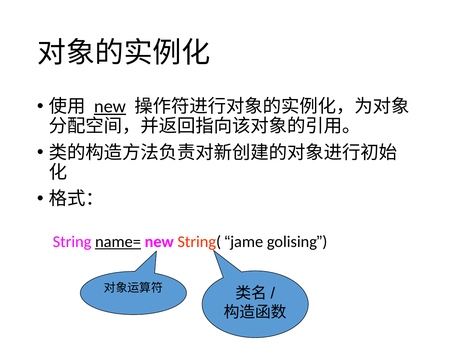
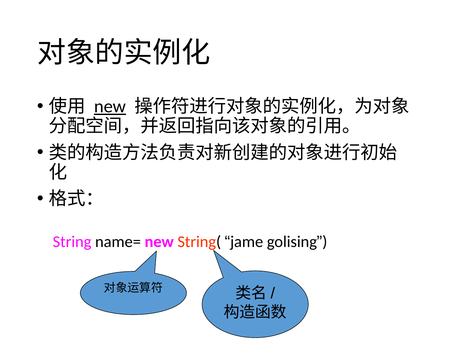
name= underline: present -> none
